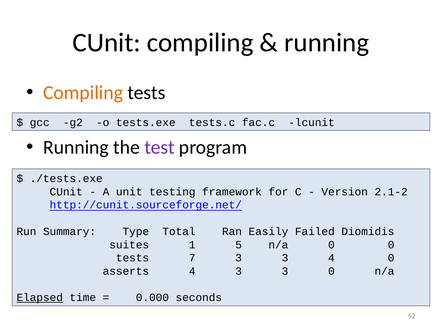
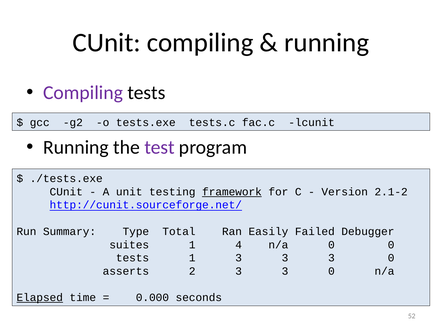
Compiling at (83, 93) colour: orange -> purple
framework underline: none -> present
Diomidis: Diomidis -> Debugger
5: 5 -> 4
tests 7: 7 -> 1
3 3 4: 4 -> 3
asserts 4: 4 -> 2
